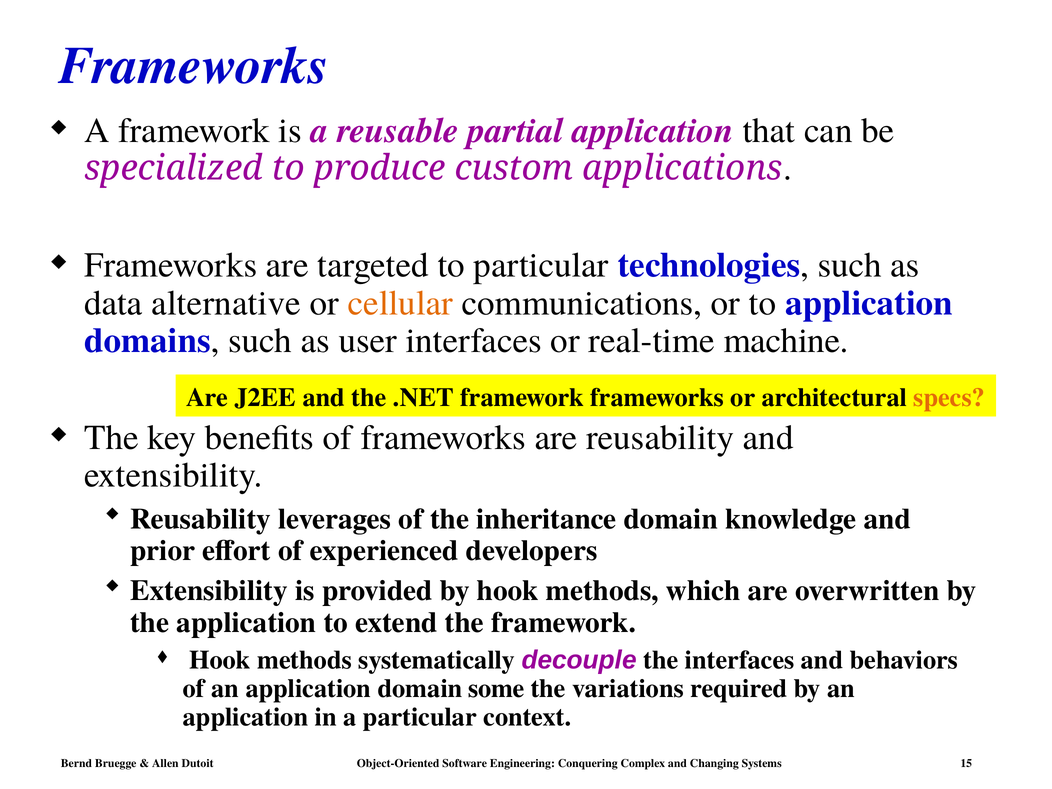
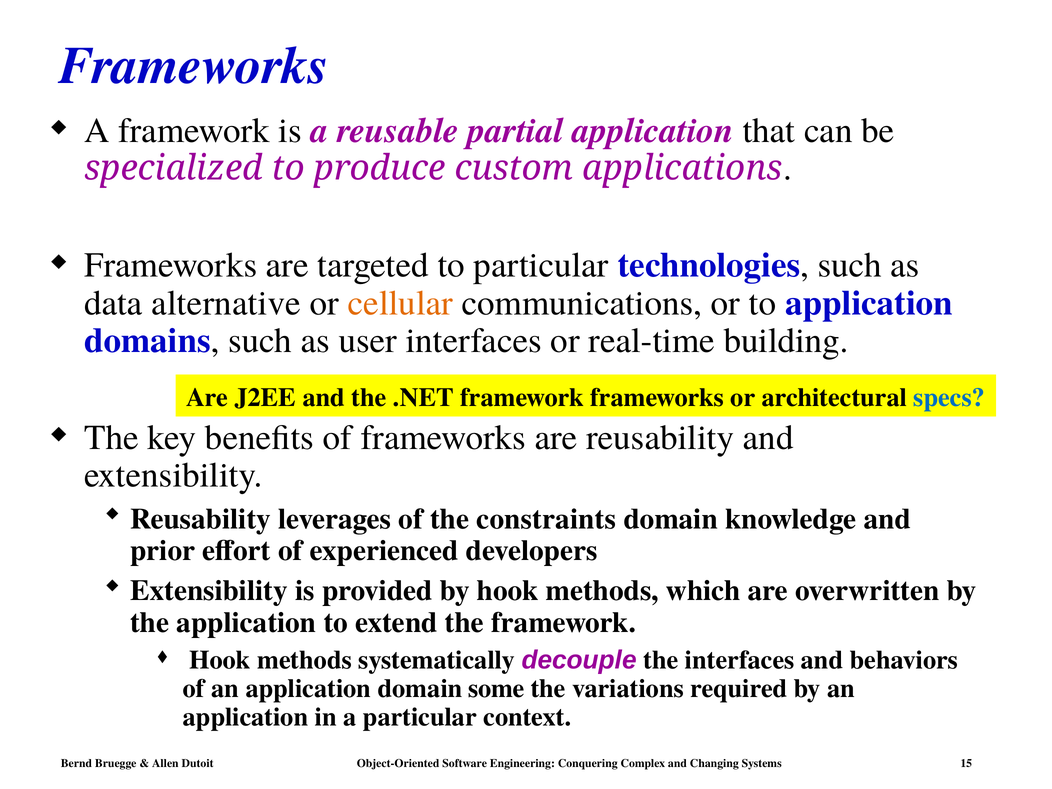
machine: machine -> building
specs colour: orange -> blue
inheritance: inheritance -> constraints
